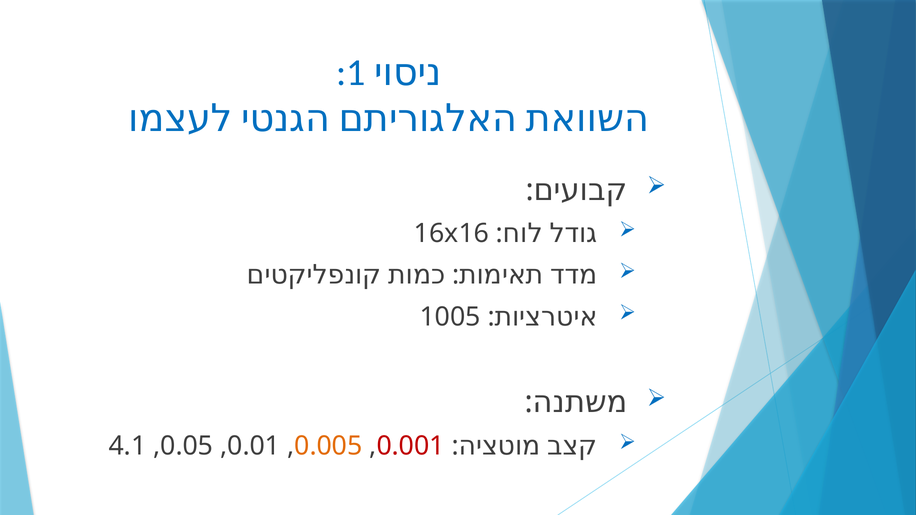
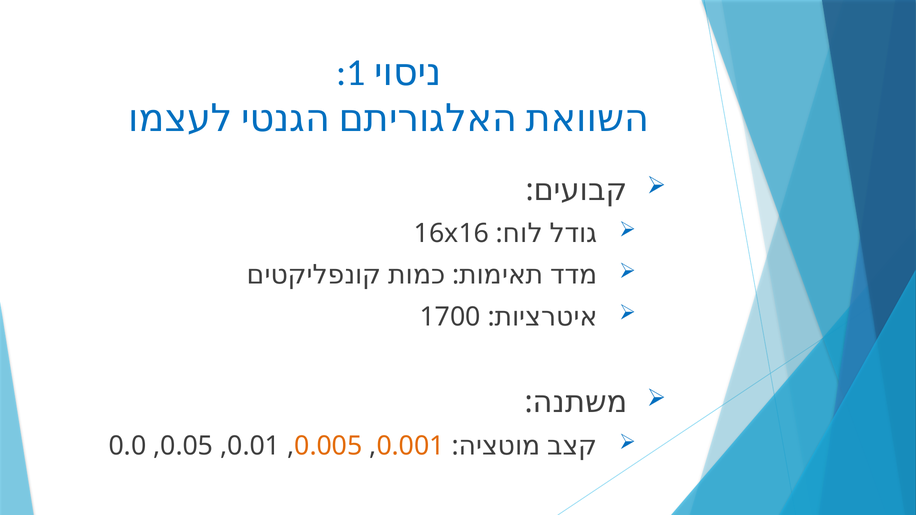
1005: 1005 -> 1700
4.1: 4.1 -> 0.0
0.001 colour: red -> orange
